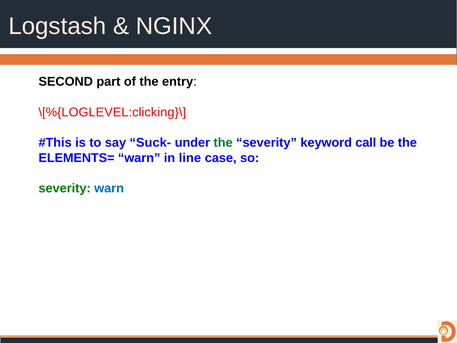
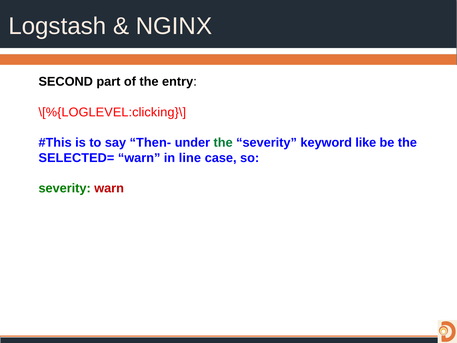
Suck-: Suck- -> Then-
call: call -> like
ELEMENTS=: ELEMENTS= -> SELECTED=
warn at (109, 188) colour: blue -> red
